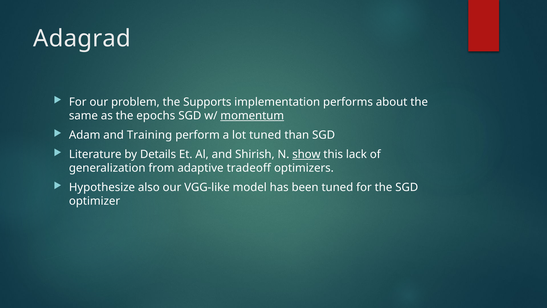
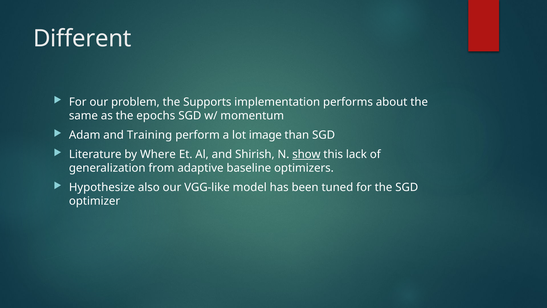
Adagrad: Adagrad -> Different
momentum underline: present -> none
lot tuned: tuned -> image
Details: Details -> Where
tradeoff: tradeoff -> baseline
